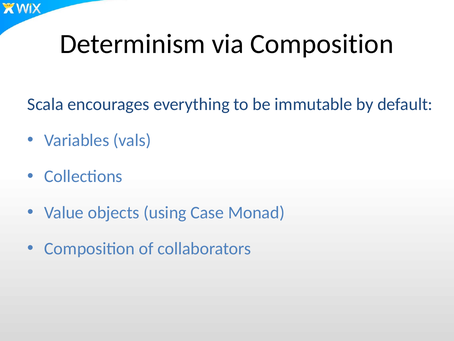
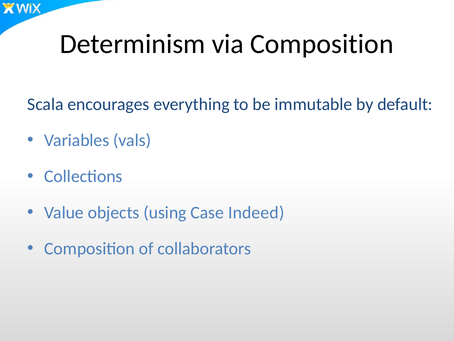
Monad: Monad -> Indeed
